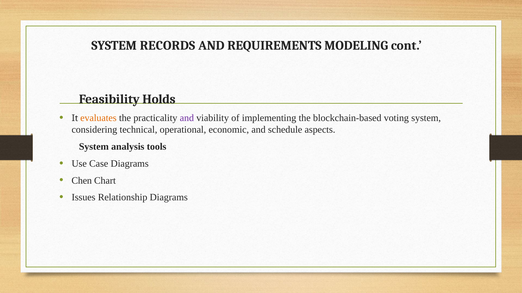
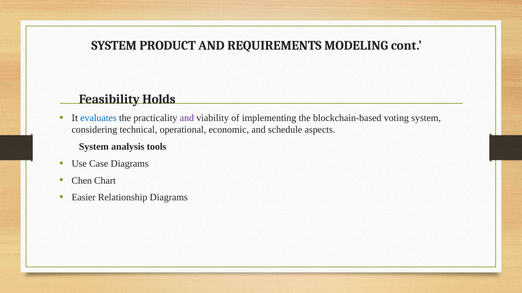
RECORDS: RECORDS -> PRODUCT
evaluates colour: orange -> blue
Issues: Issues -> Easier
